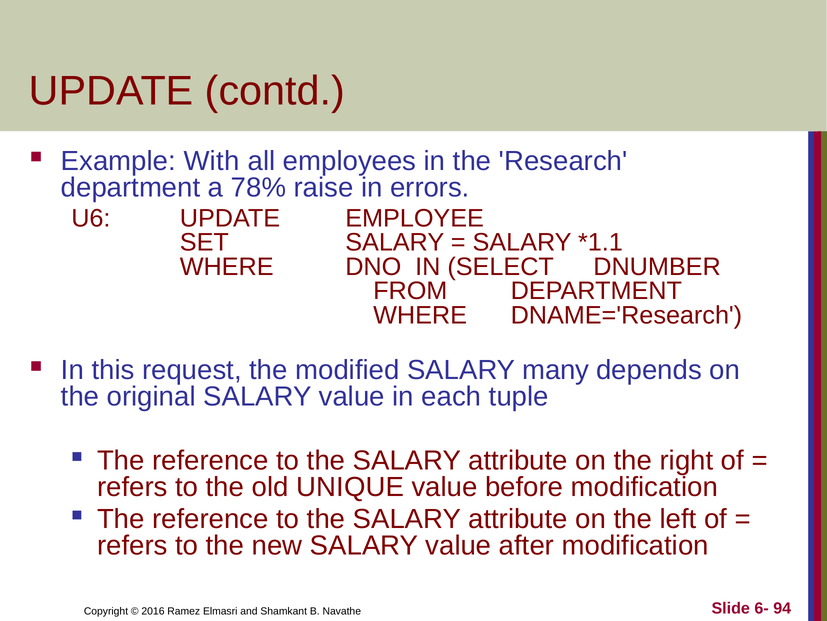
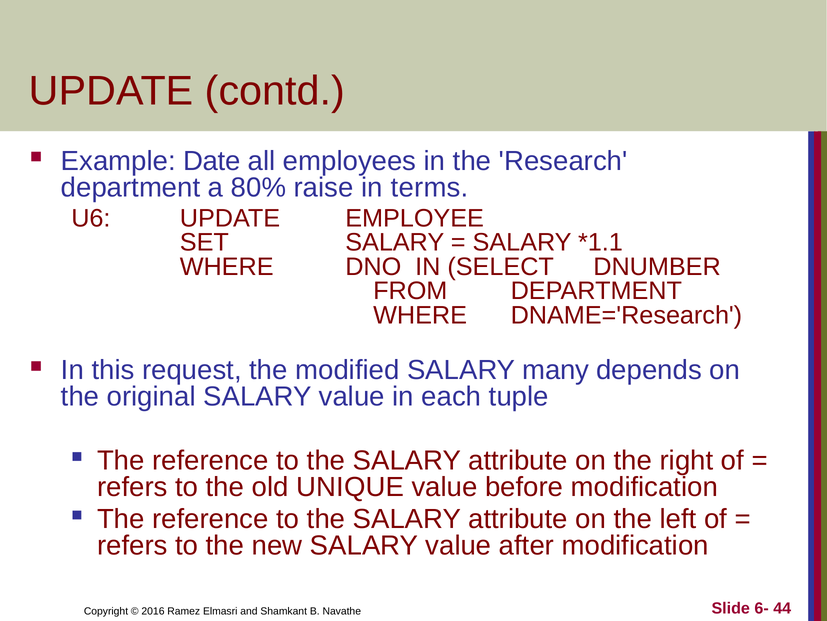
With: With -> Date
78%: 78% -> 80%
errors: errors -> terms
94: 94 -> 44
